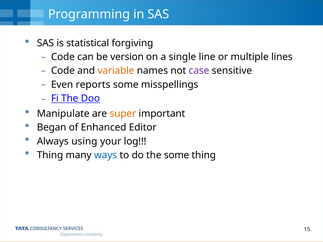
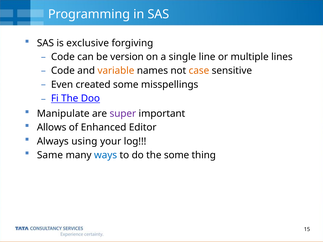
statistical: statistical -> exclusive
case colour: purple -> orange
reports: reports -> created
super colour: orange -> purple
Began: Began -> Allows
Thing at (50, 155): Thing -> Same
